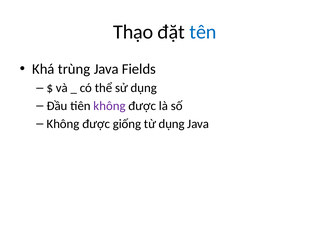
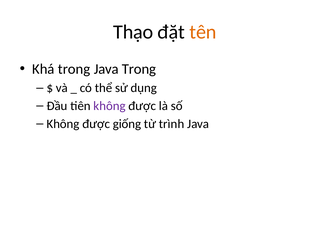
tên colour: blue -> orange
Khá trùng: trùng -> trong
Java Fields: Fields -> Trong
từ dụng: dụng -> trình
